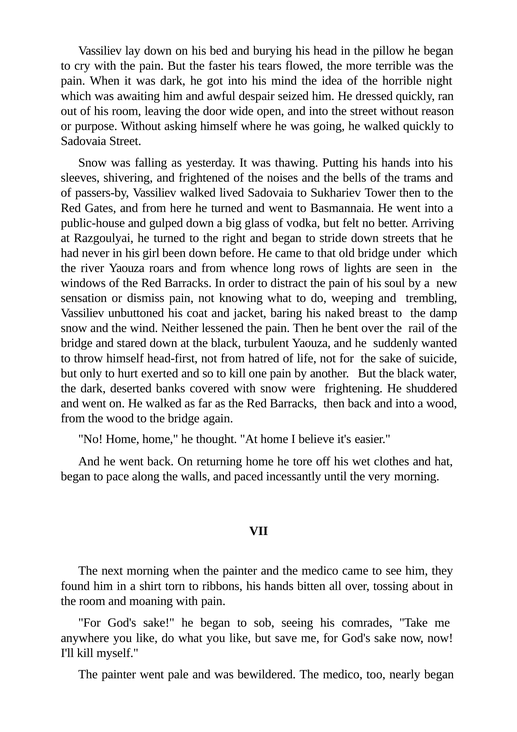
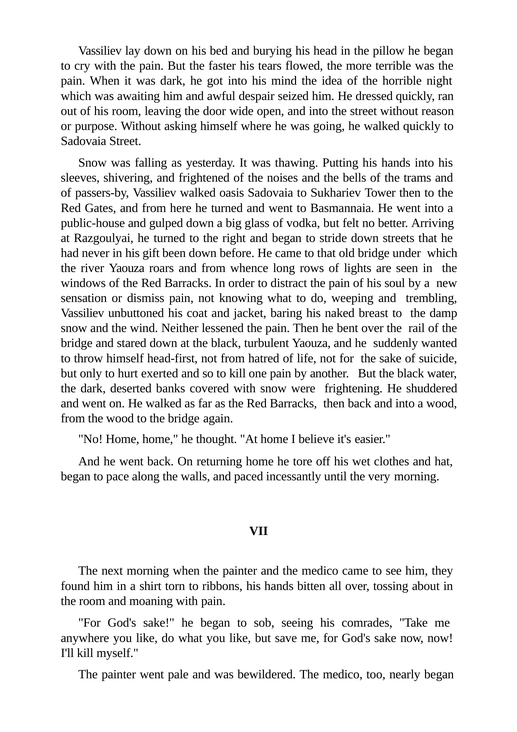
lived: lived -> oasis
girl: girl -> gift
